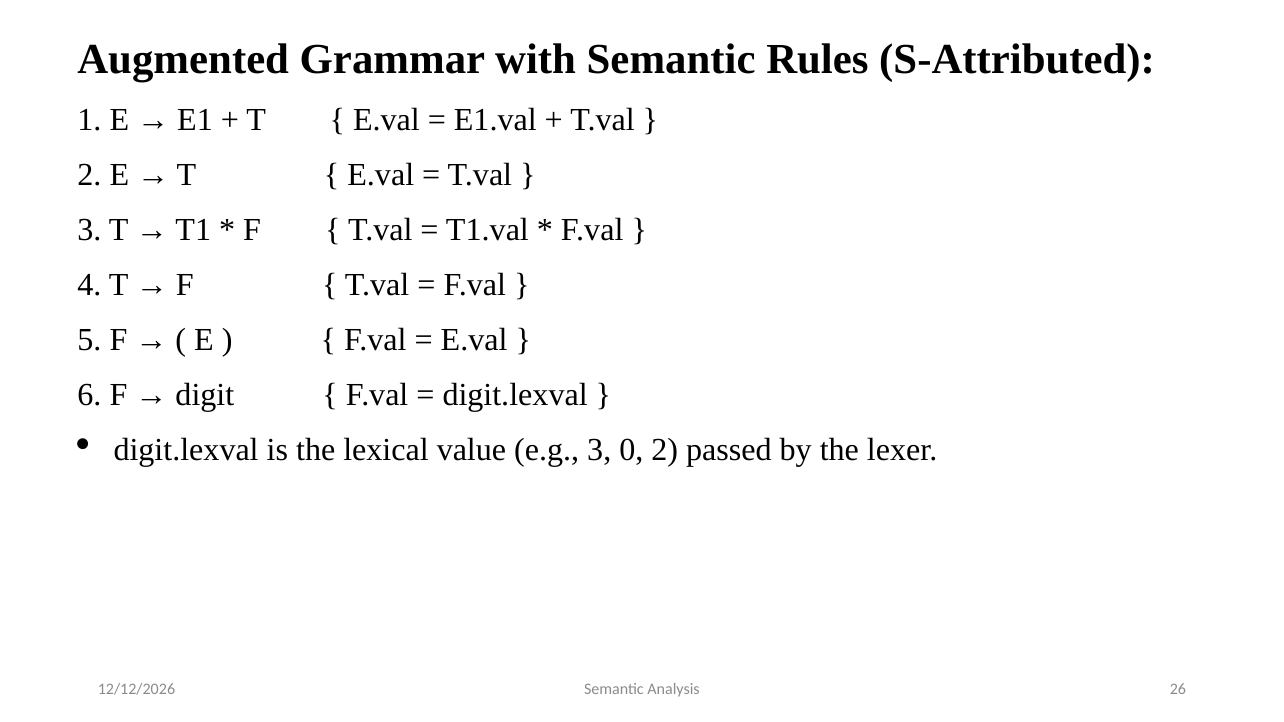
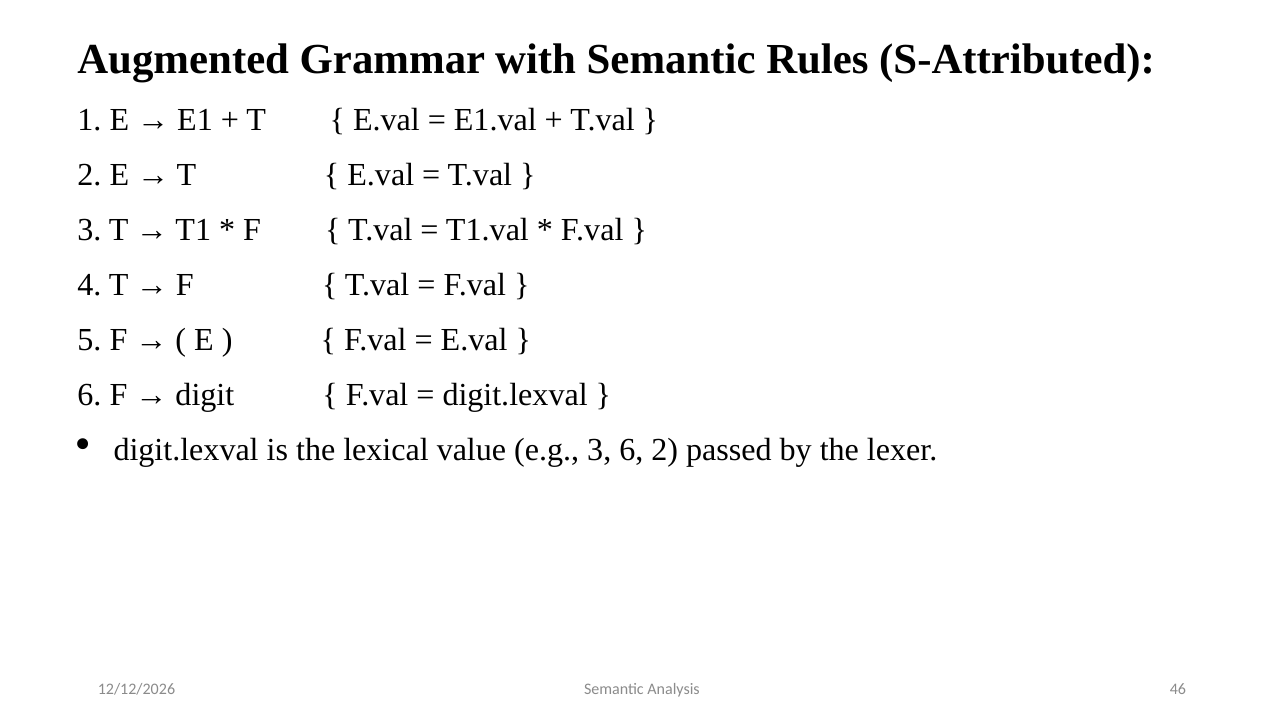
3 0: 0 -> 6
26: 26 -> 46
